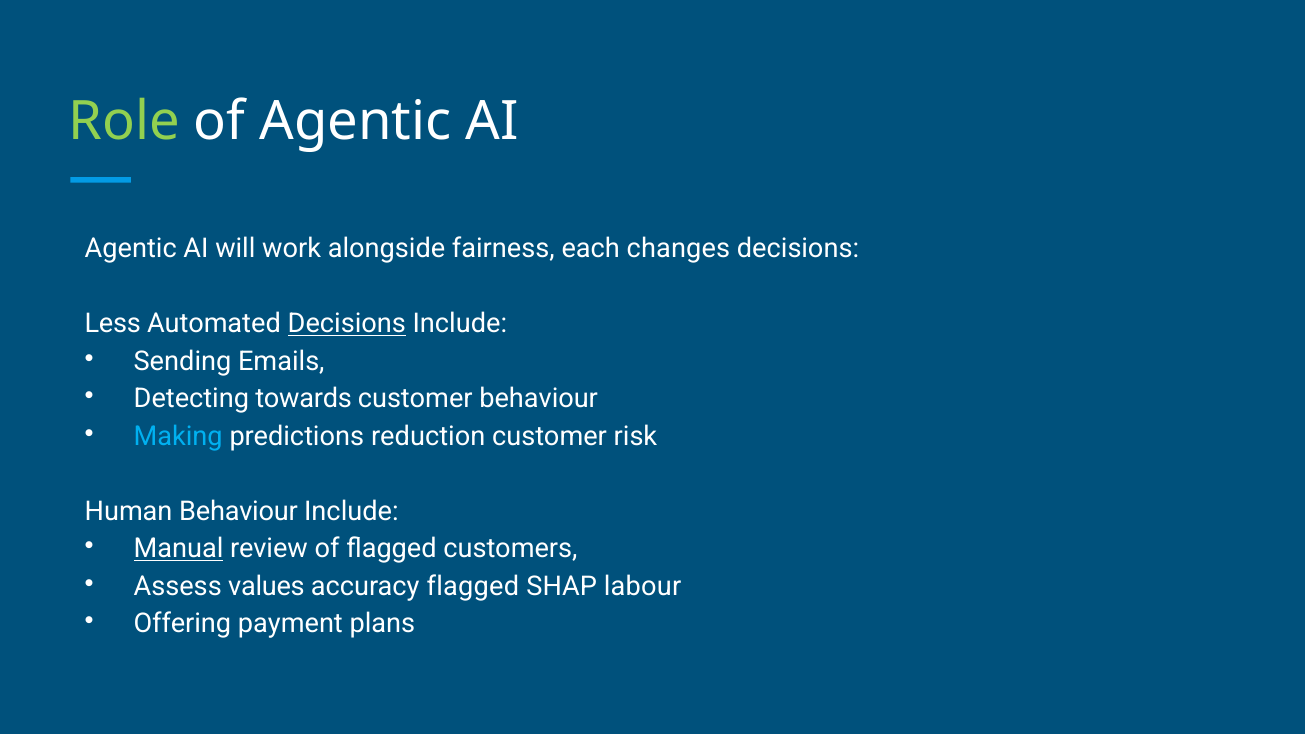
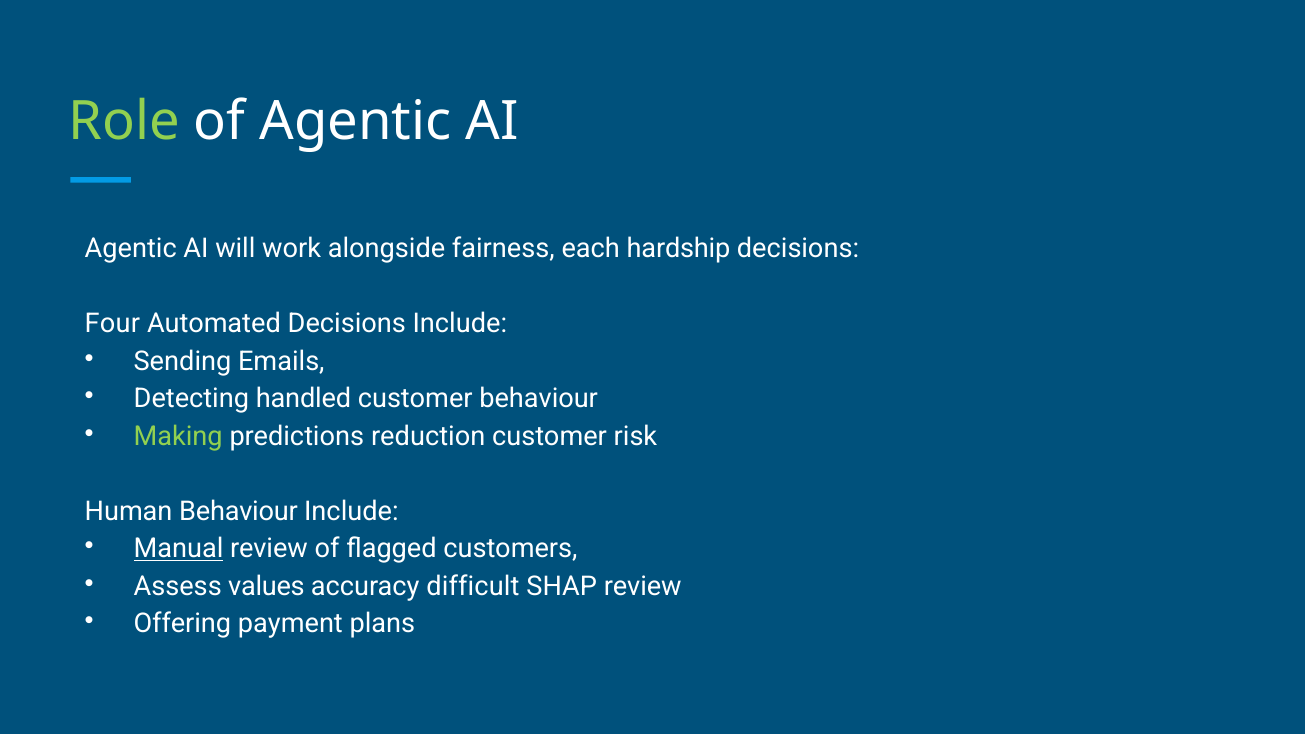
changes: changes -> hardship
Less: Less -> Four
Decisions at (347, 324) underline: present -> none
towards: towards -> handled
Making colour: light blue -> light green
accuracy flagged: flagged -> difficult
SHAP labour: labour -> review
